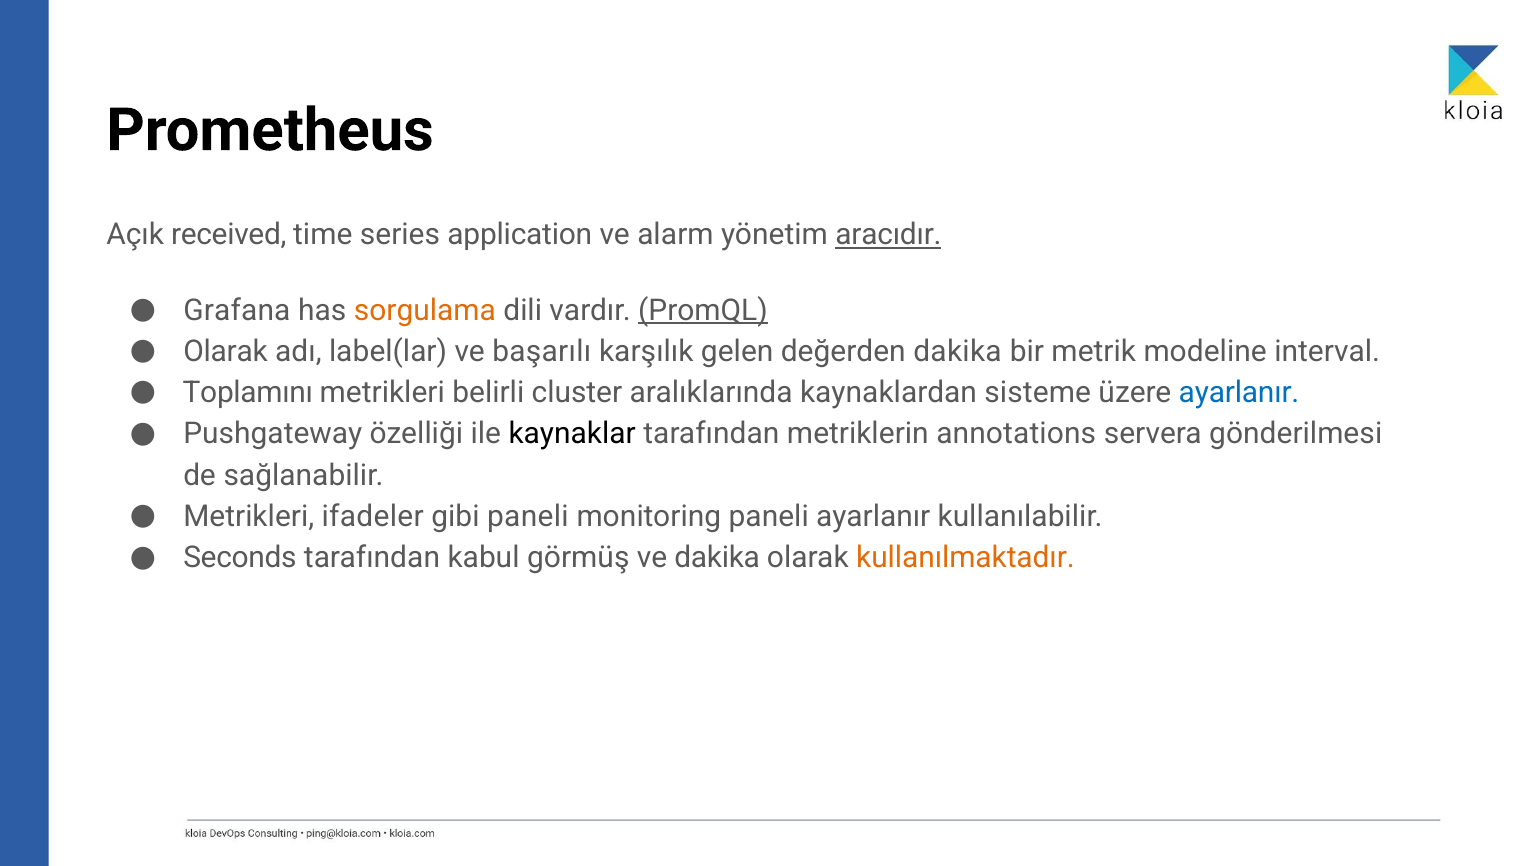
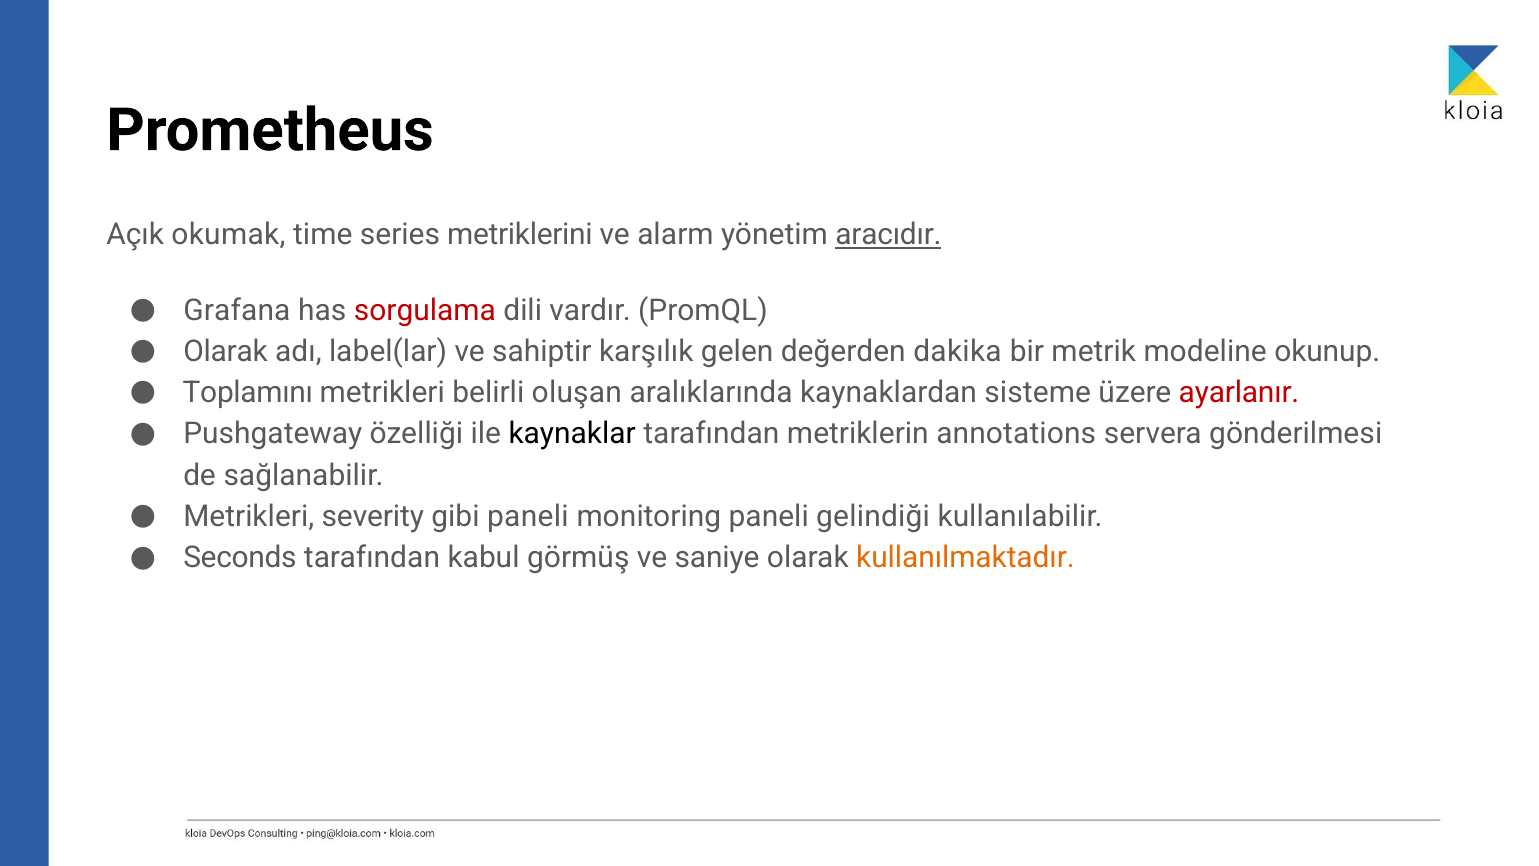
received: received -> okumak
application: application -> metriklerini
sorgulama colour: orange -> red
PromQL underline: present -> none
başarılı: başarılı -> sahiptir
interval: interval -> okunup
cluster: cluster -> oluşan
ayarlanır at (1239, 393) colour: blue -> red
ifadeler: ifadeler -> severity
paneli ayarlanır: ayarlanır -> gelindiği
ve dakika: dakika -> saniye
